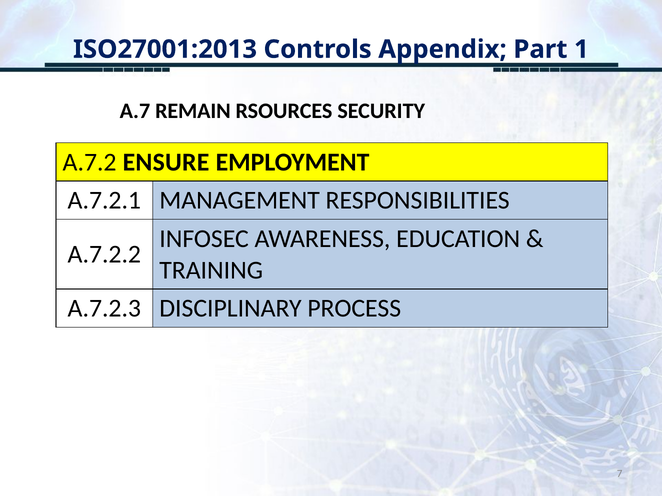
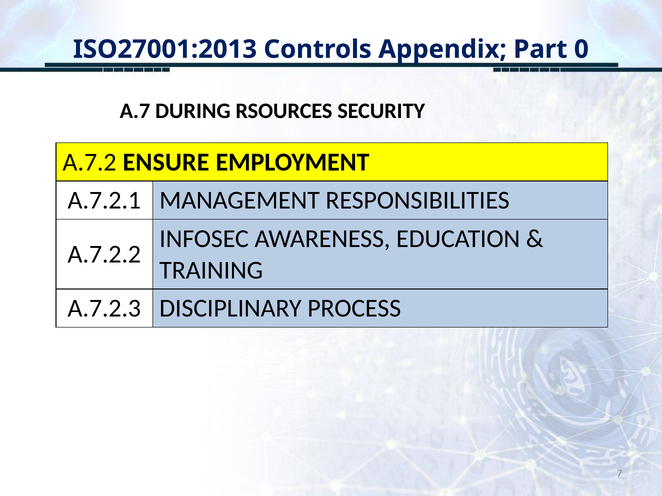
1: 1 -> 0
REMAIN: REMAIN -> DURING
